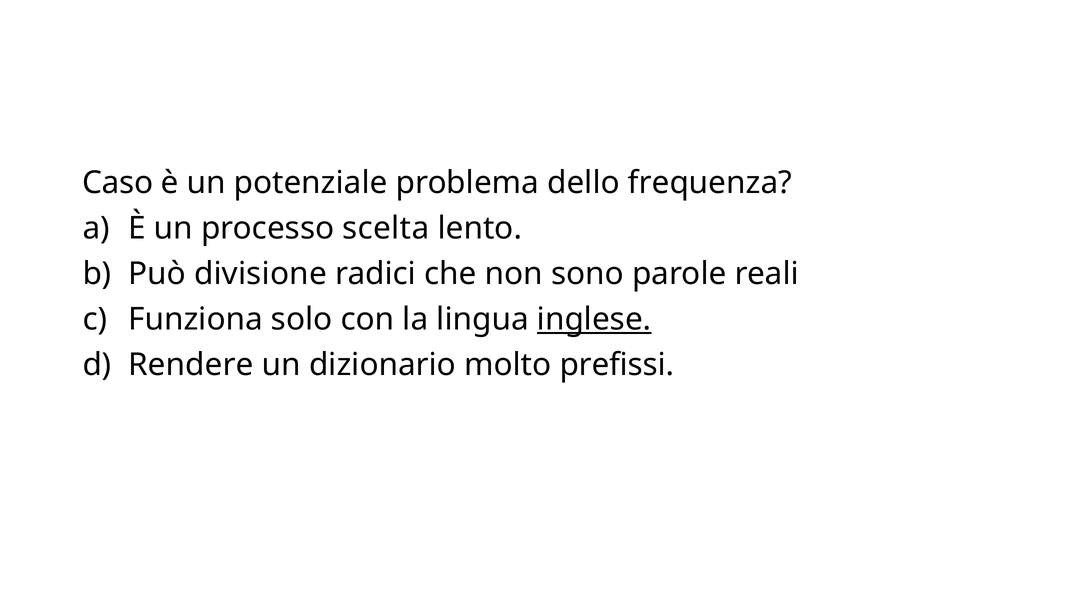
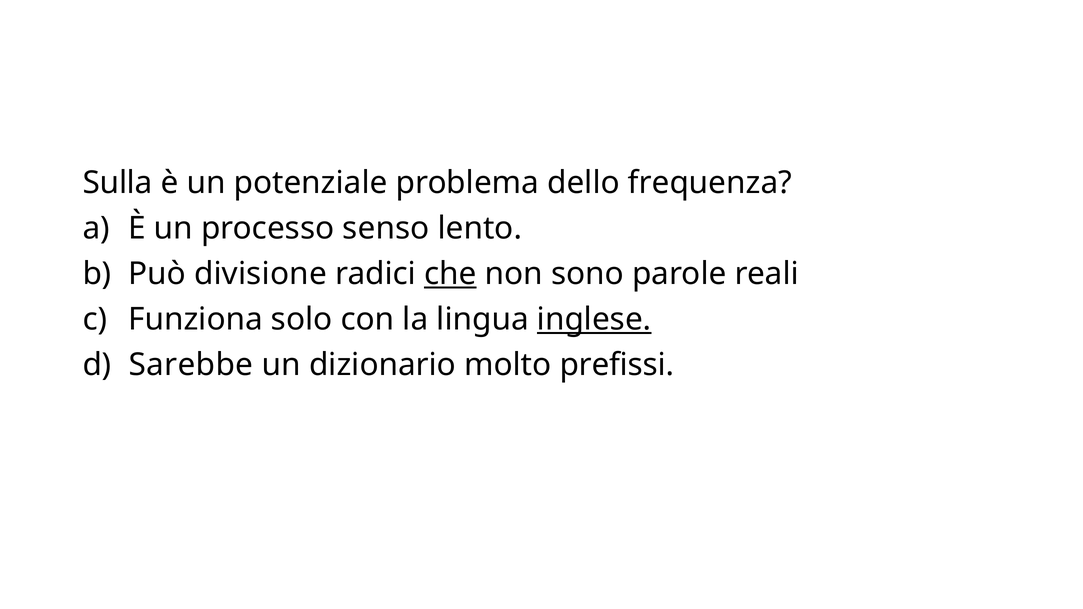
Caso: Caso -> Sulla
scelta: scelta -> senso
che underline: none -> present
Rendere: Rendere -> Sarebbe
